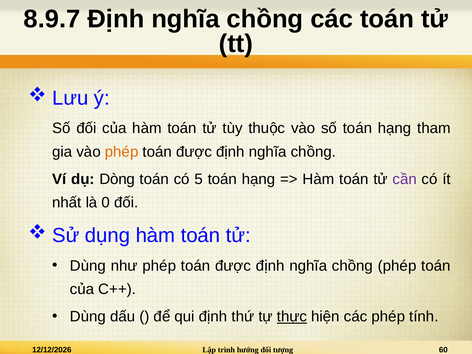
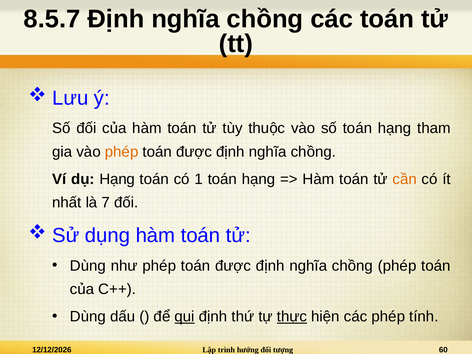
8.9.7: 8.9.7 -> 8.5.7
dụ Dòng: Dòng -> Hạng
5: 5 -> 1
cần colour: purple -> orange
0: 0 -> 7
qui underline: none -> present
